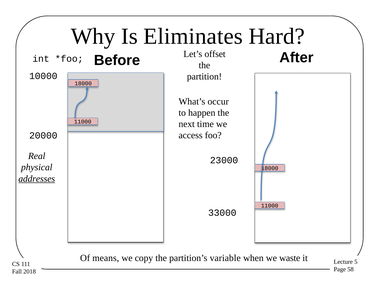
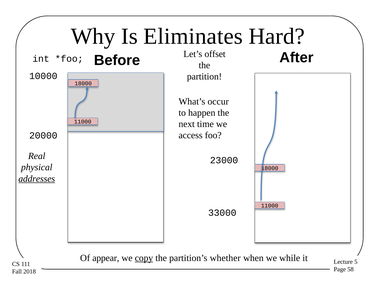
means: means -> appear
copy underline: none -> present
variable: variable -> whether
waste: waste -> while
